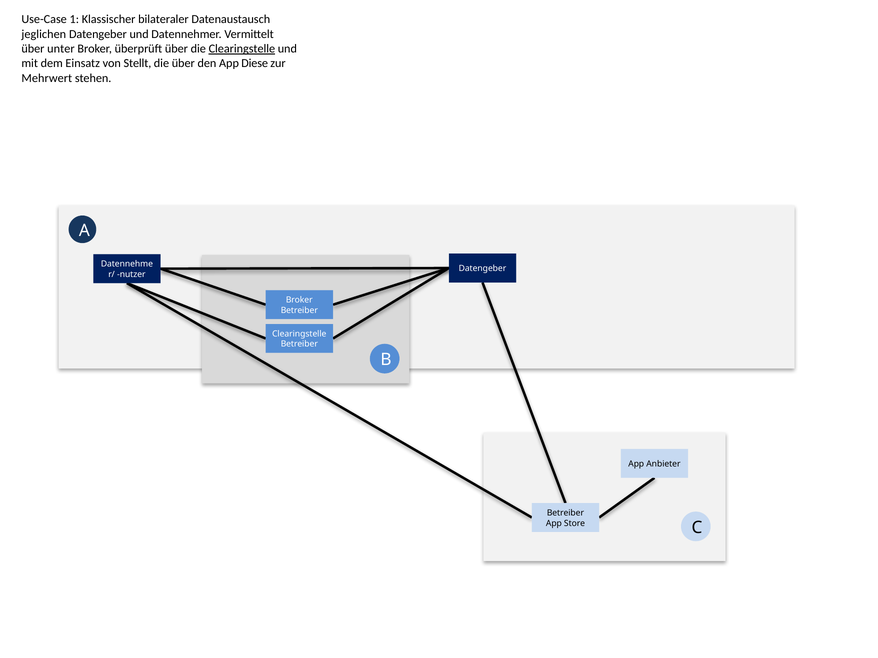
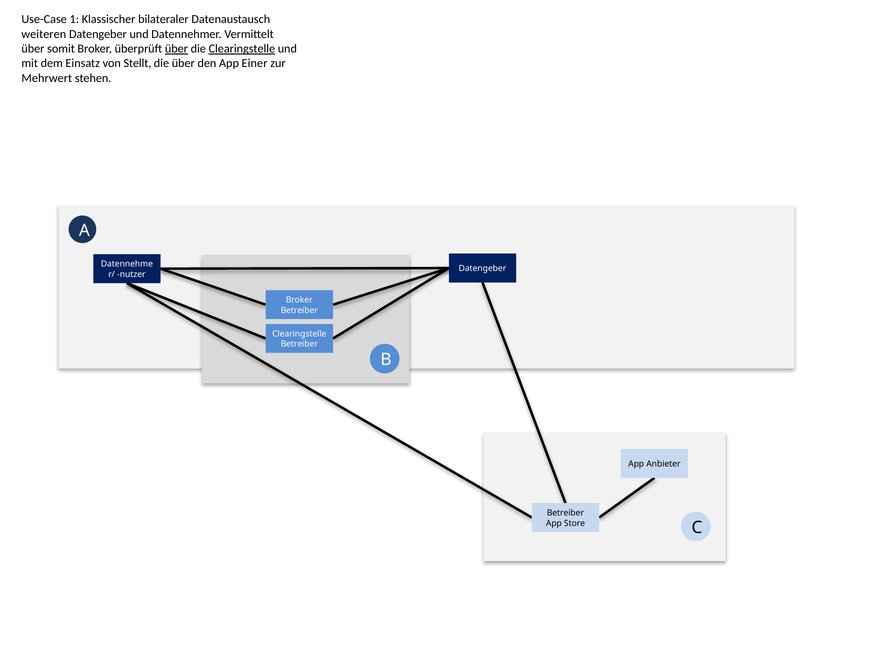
jeglichen: jeglichen -> weiteren
unter: unter -> somit
über at (176, 49) underline: none -> present
Diese: Diese -> Einer
